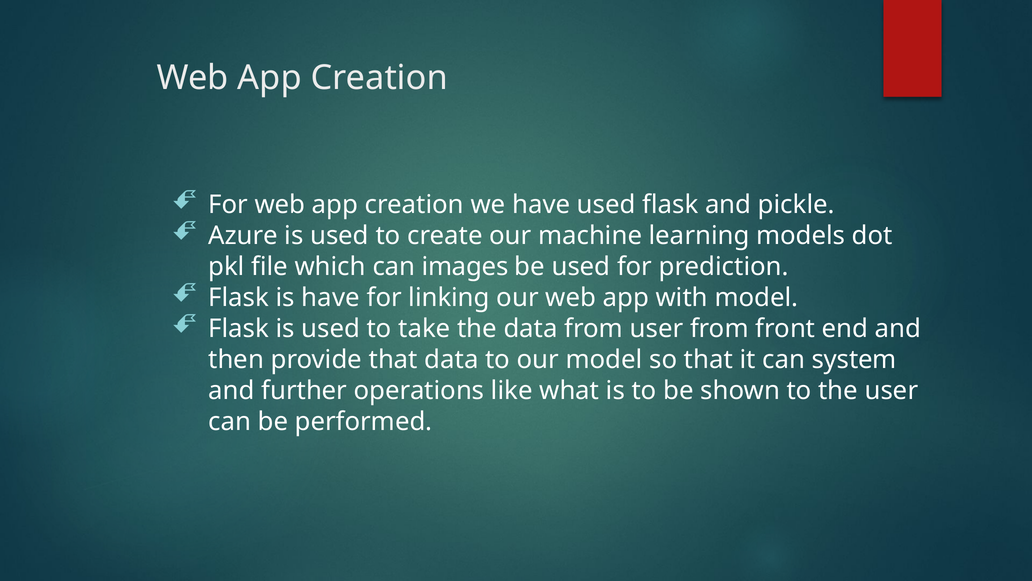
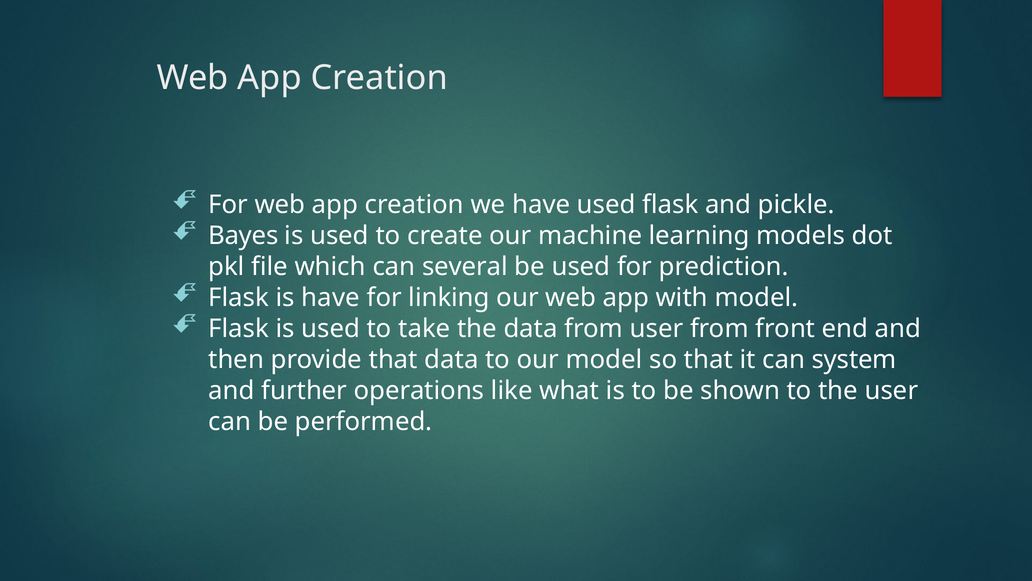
Azure: Azure -> Bayes
images: images -> several
